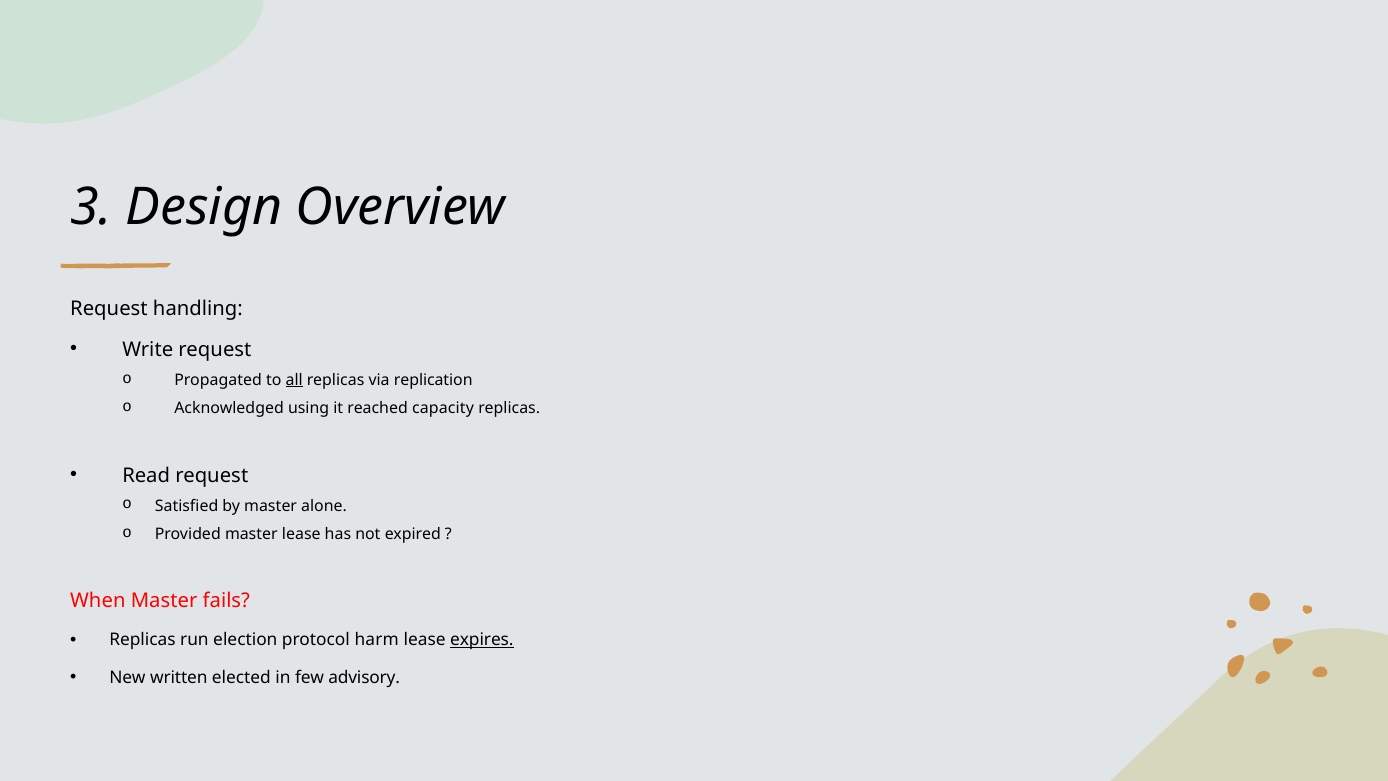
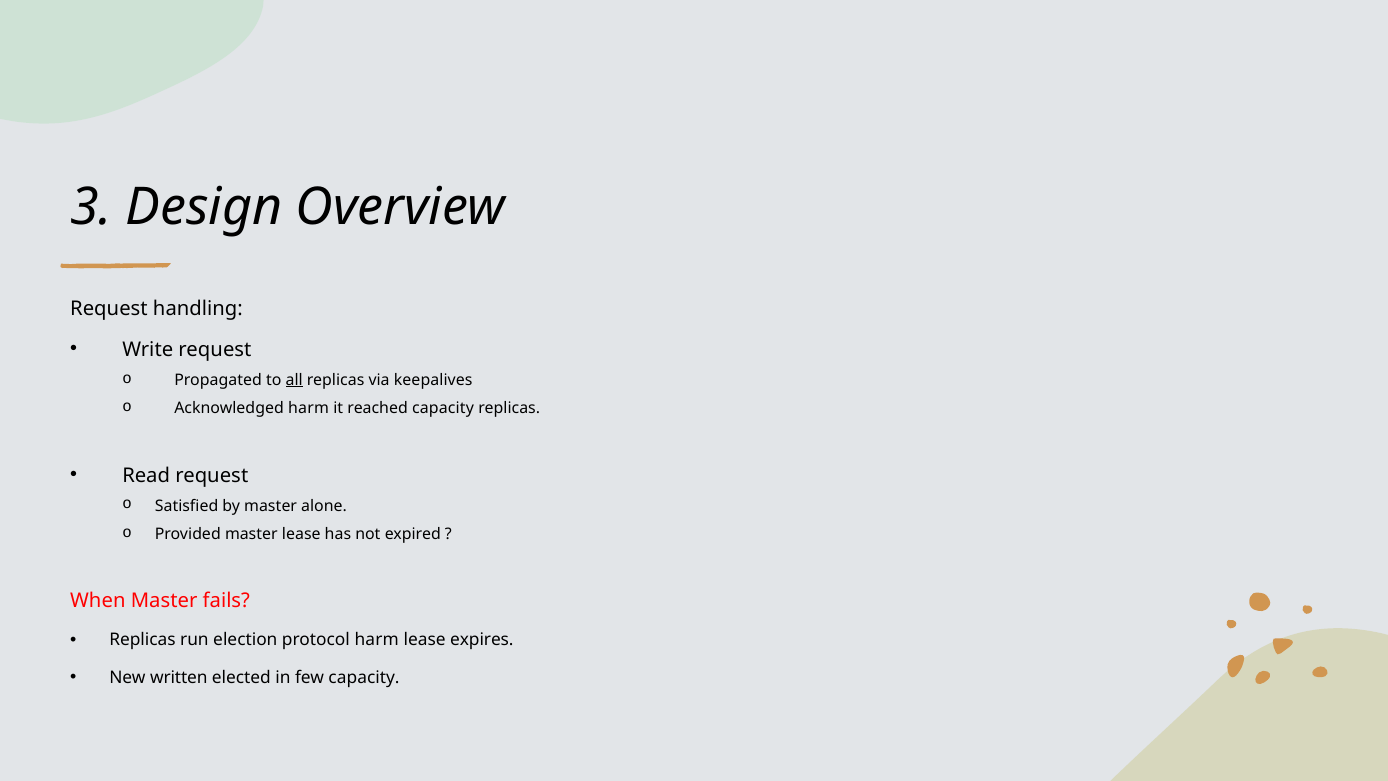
replication: replication -> keepalives
Acknowledged using: using -> harm
expires underline: present -> none
few advisory: advisory -> capacity
